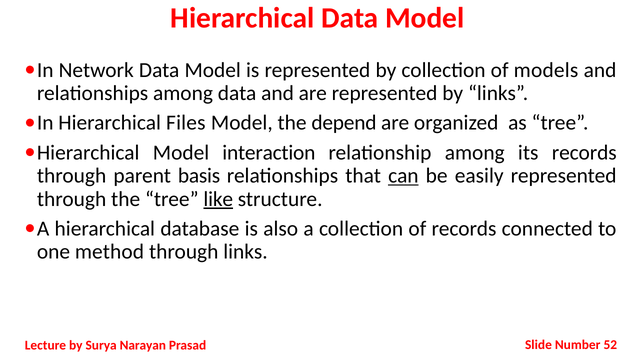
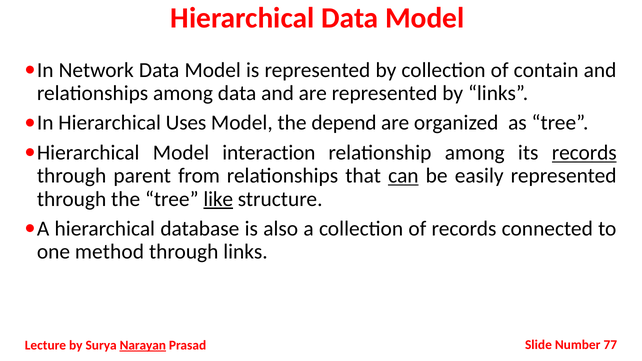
models: models -> contain
Files: Files -> Uses
records at (584, 153) underline: none -> present
basis: basis -> from
Narayan underline: none -> present
52: 52 -> 77
